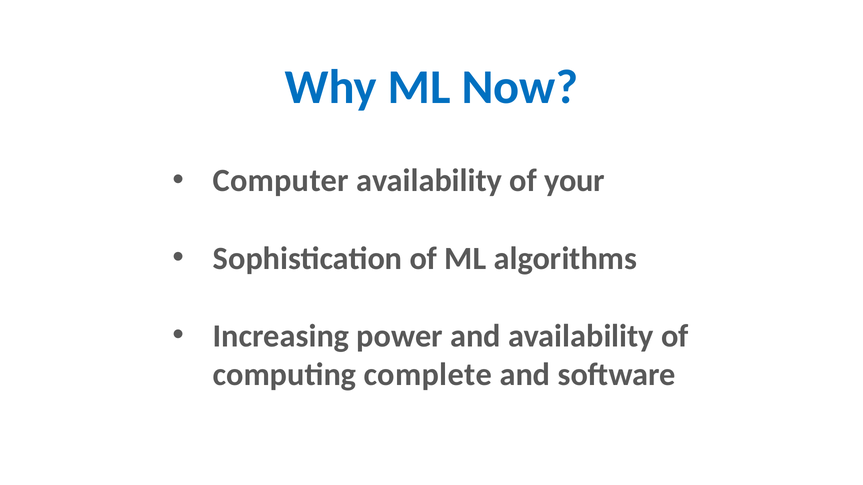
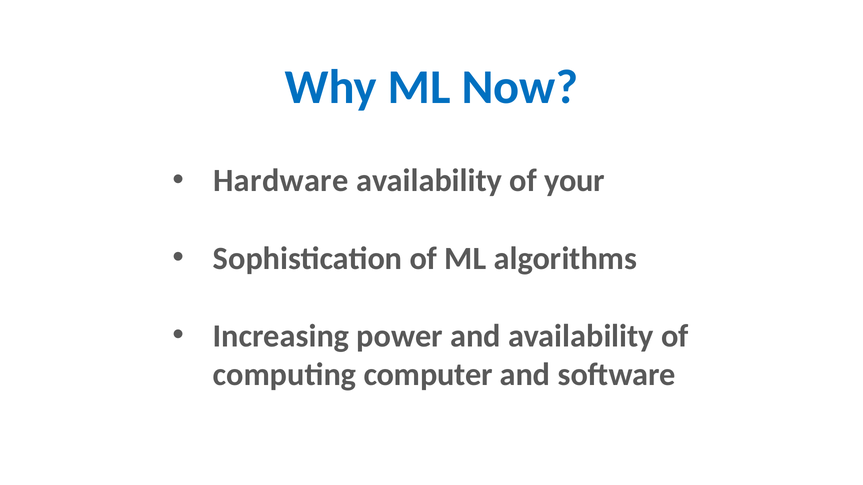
Computer: Computer -> Hardware
complete: complete -> computer
